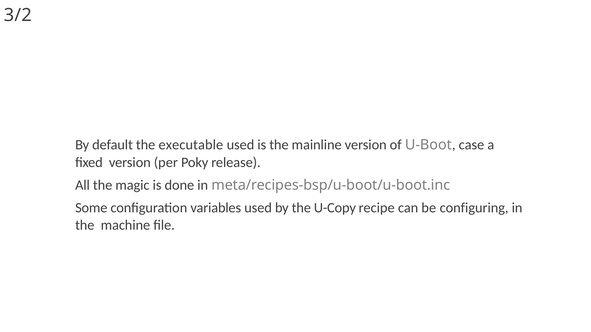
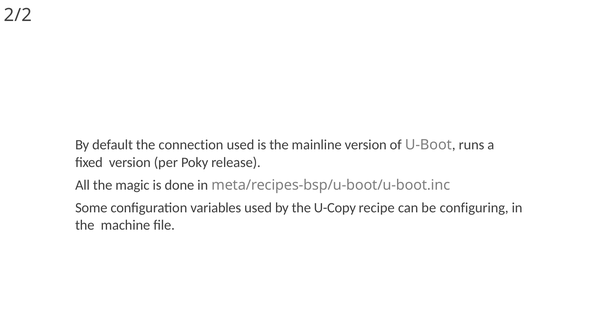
3/2: 3/2 -> 2/2
executable: executable -> connection
case: case -> runs
